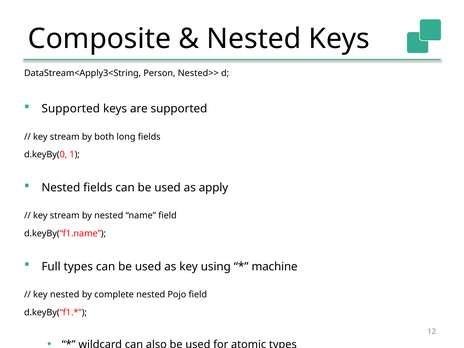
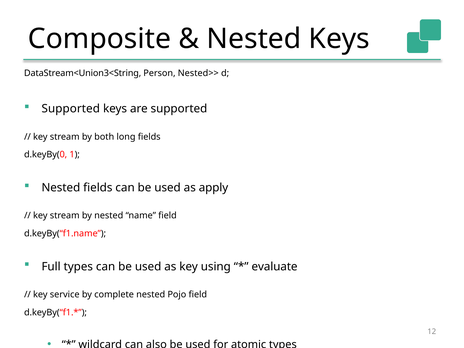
DataStream<Apply3<String: DataStream<Apply3<String -> DataStream<Union3<String
machine: machine -> evaluate
key nested: nested -> service
